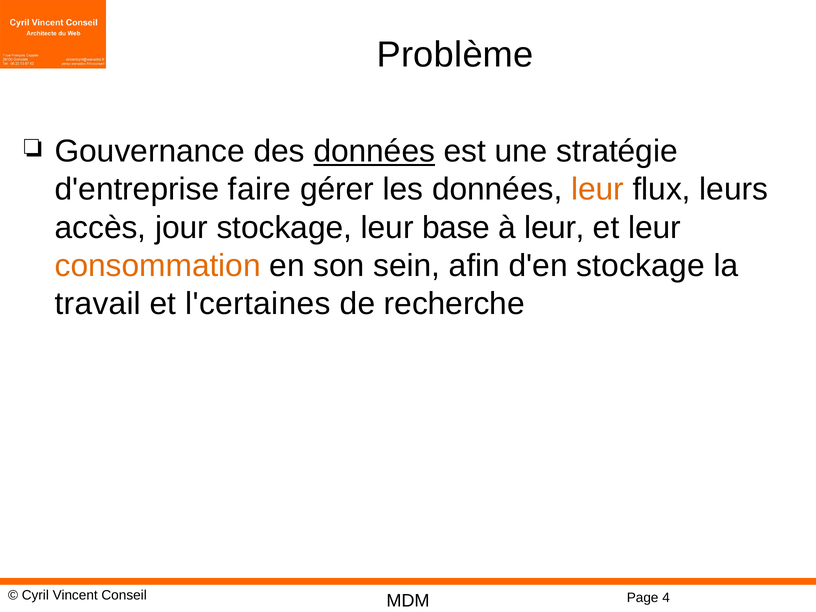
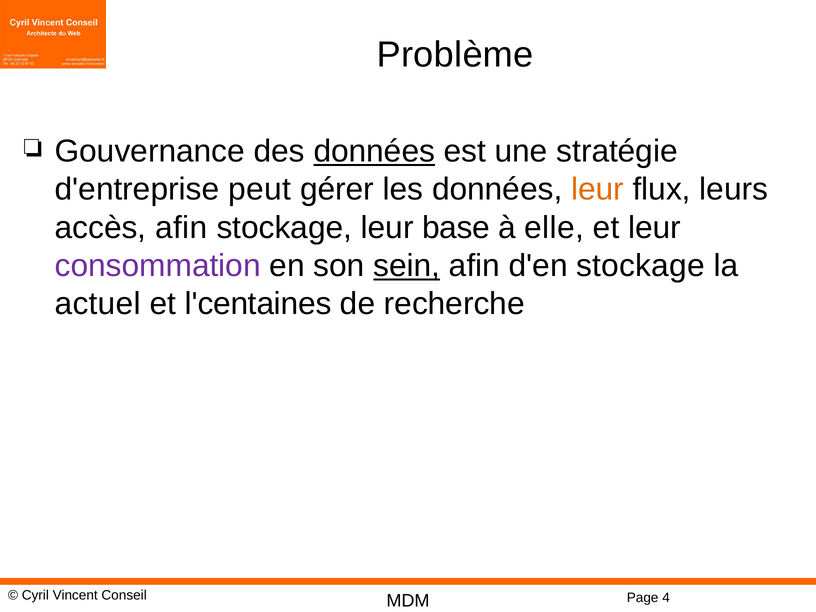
faire: faire -> peut
accès jour: jour -> afin
à leur: leur -> elle
consommation colour: orange -> purple
sein underline: none -> present
travail: travail -> actuel
l'certaines: l'certaines -> l'centaines
